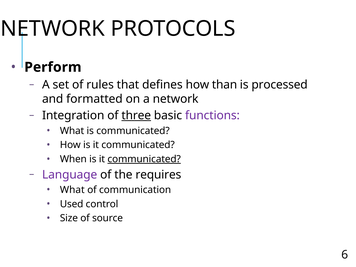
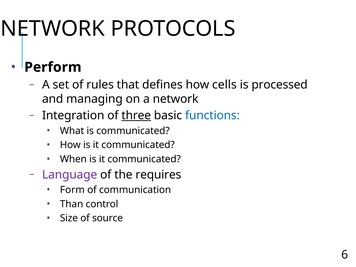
than: than -> cells
formatted: formatted -> managing
functions colour: purple -> blue
communicated at (144, 159) underline: present -> none
What at (72, 190): What -> Form
Used: Used -> Than
